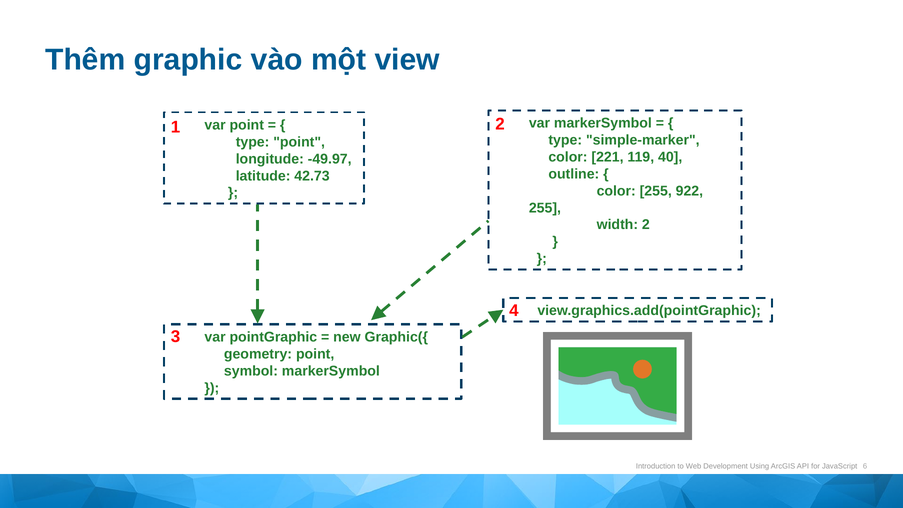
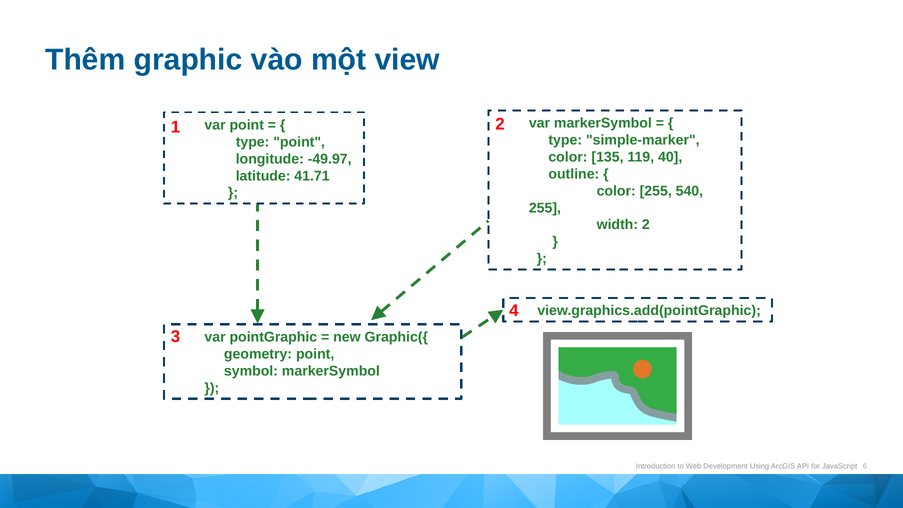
221: 221 -> 135
42.73: 42.73 -> 41.71
922: 922 -> 540
